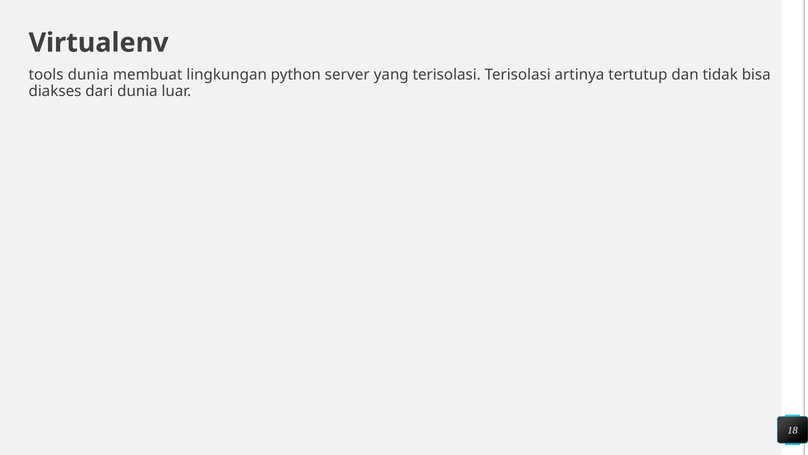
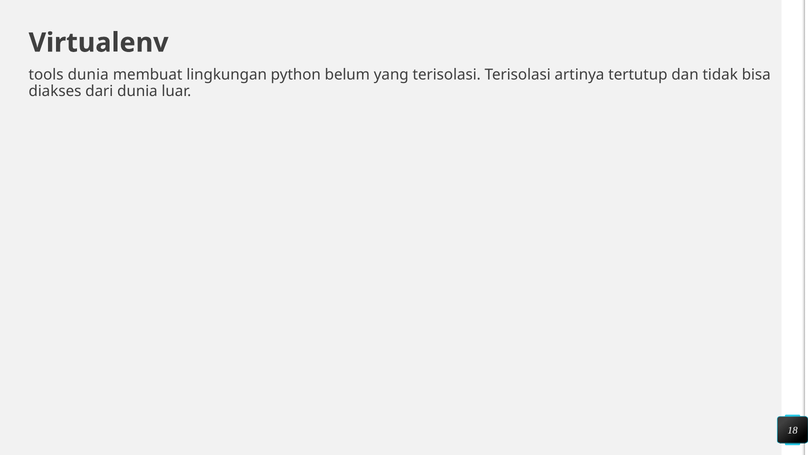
server: server -> belum
